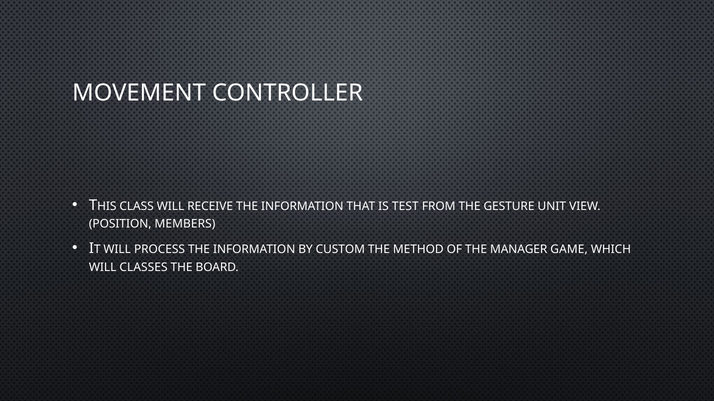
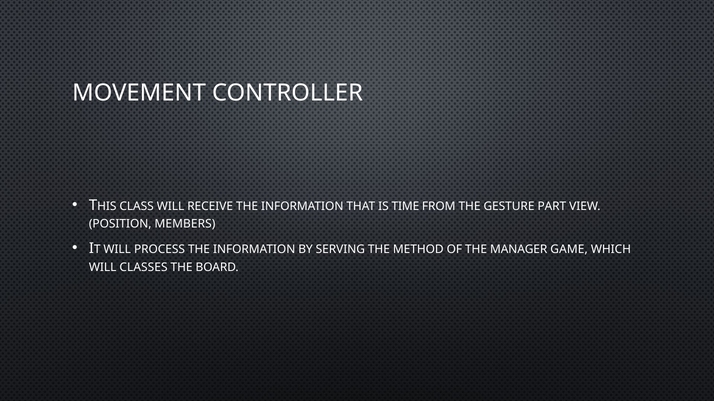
TEST: TEST -> TIME
UNIT: UNIT -> PART
CUSTOM: CUSTOM -> SERVING
